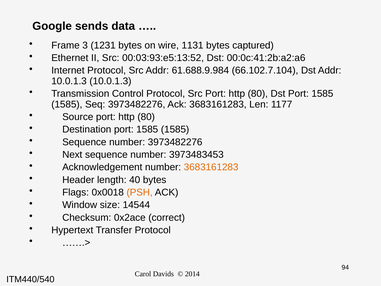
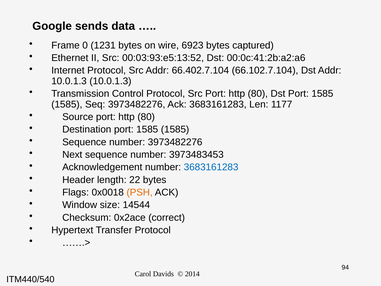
3: 3 -> 0
1131: 1131 -> 6923
61.688.9.984: 61.688.9.984 -> 66.402.7.104
3683161283 at (211, 167) colour: orange -> blue
40: 40 -> 22
